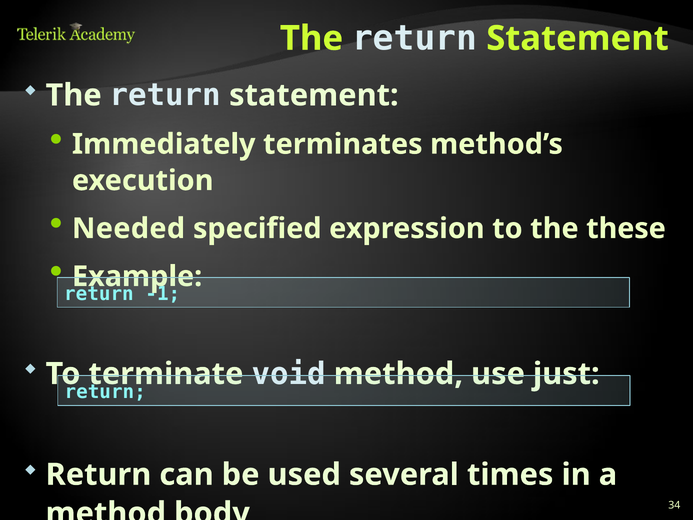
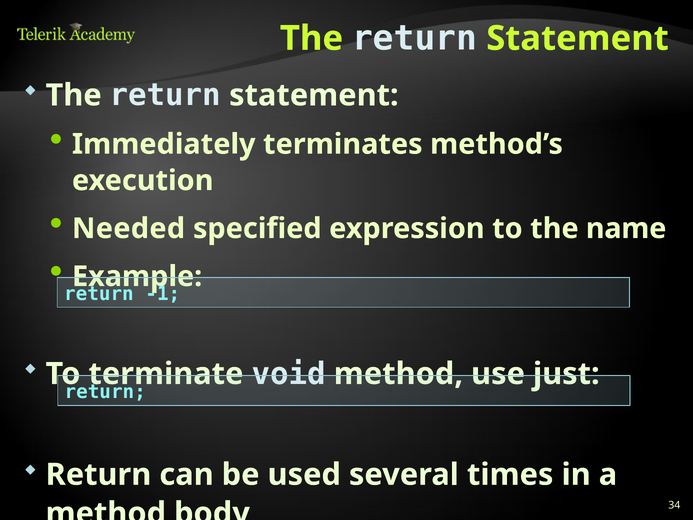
these: these -> name
